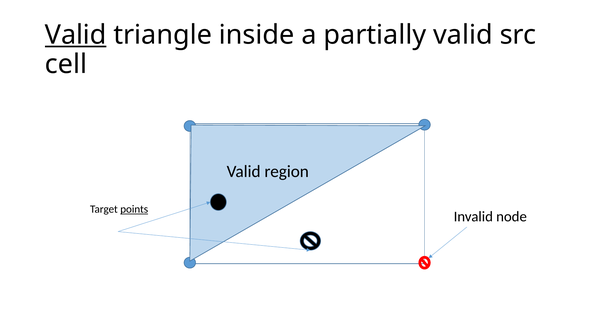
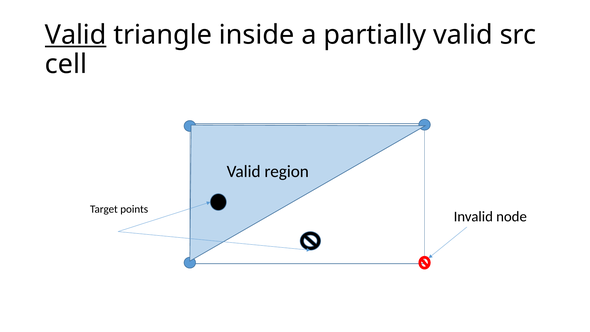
points underline: present -> none
